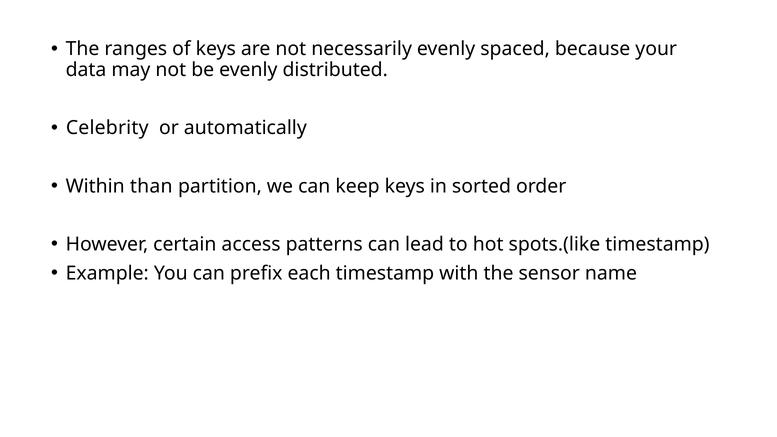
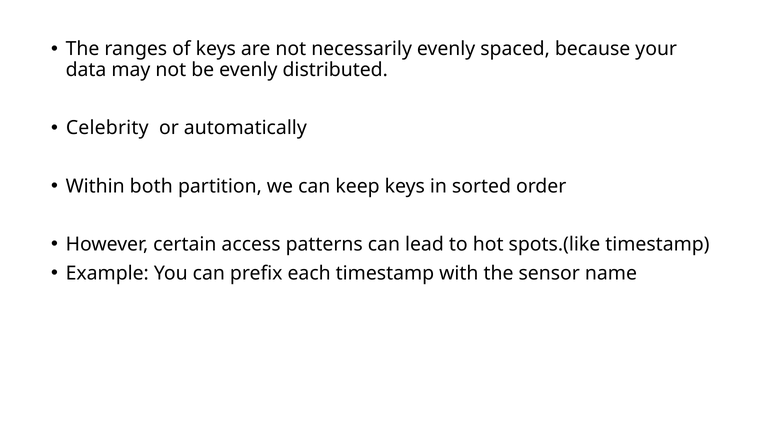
than: than -> both
